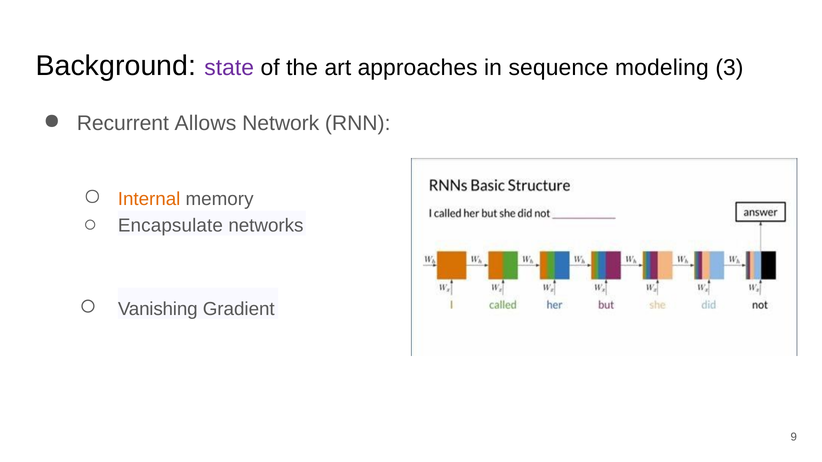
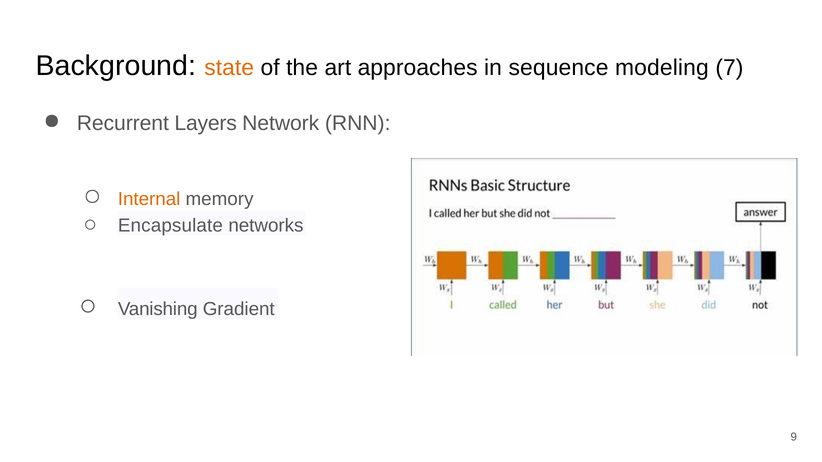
state colour: purple -> orange
3: 3 -> 7
Allows: Allows -> Layers
